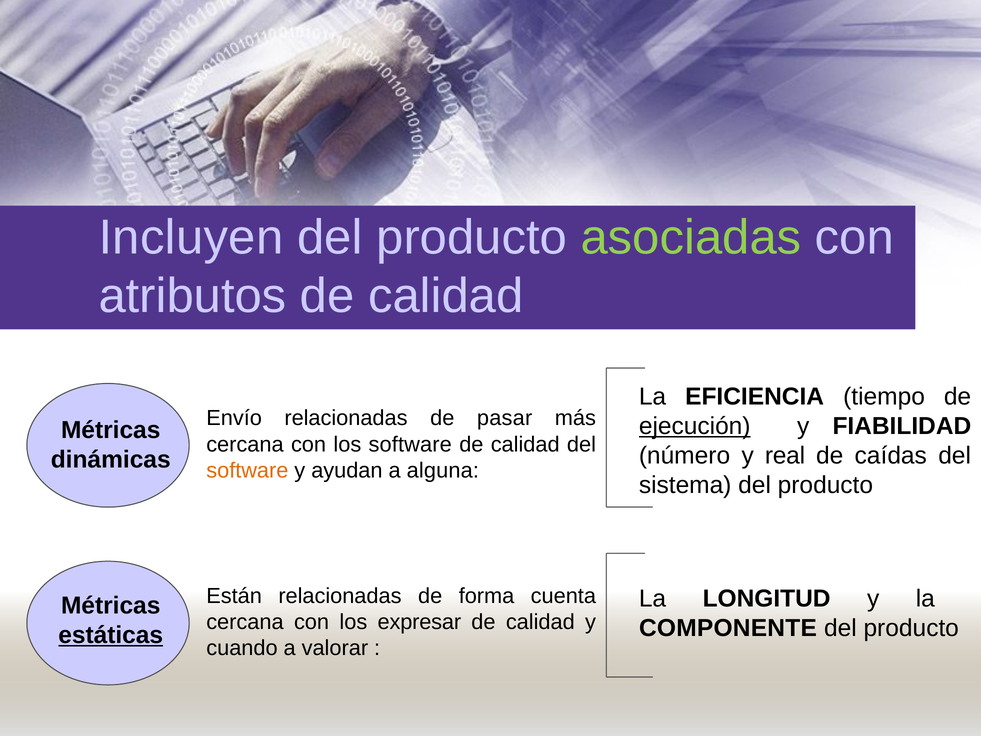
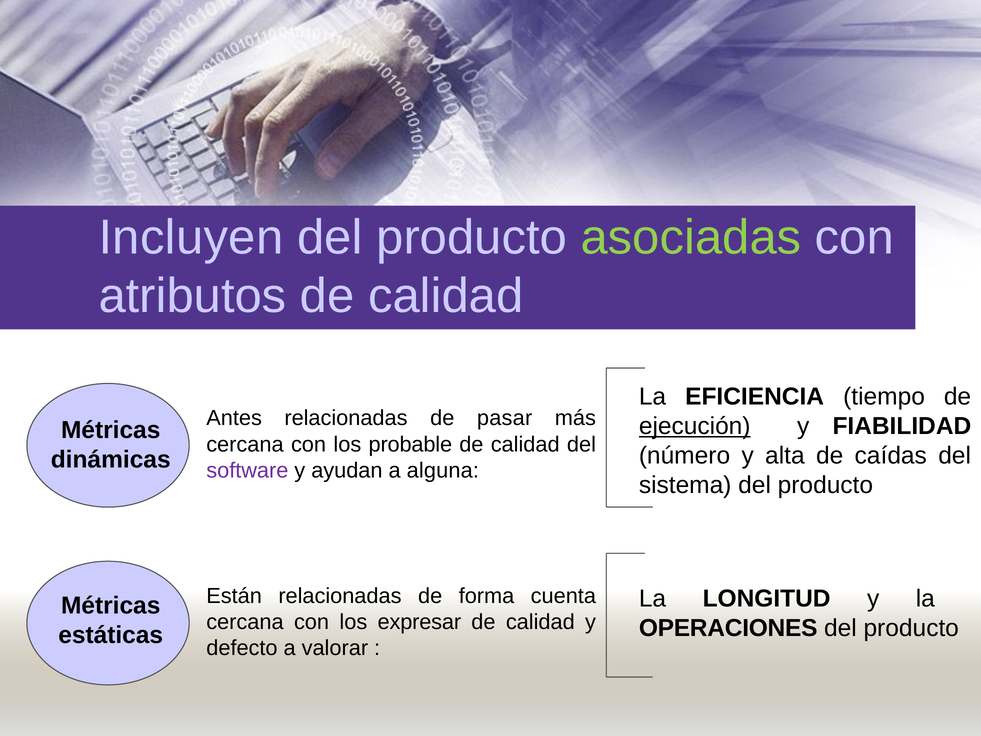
Envío: Envío -> Antes
los software: software -> probable
real: real -> alta
software at (247, 470) colour: orange -> purple
COMPONENTE: COMPONENTE -> OPERACIONES
estáticas underline: present -> none
cuando: cuando -> defecto
